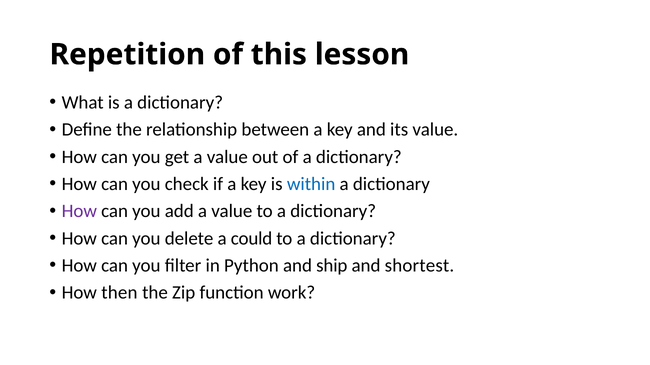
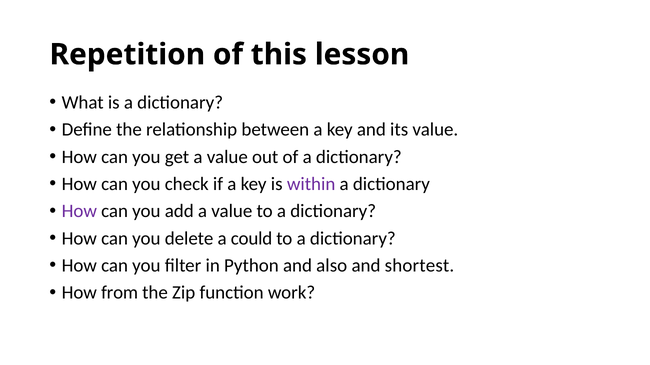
within colour: blue -> purple
ship: ship -> also
then: then -> from
